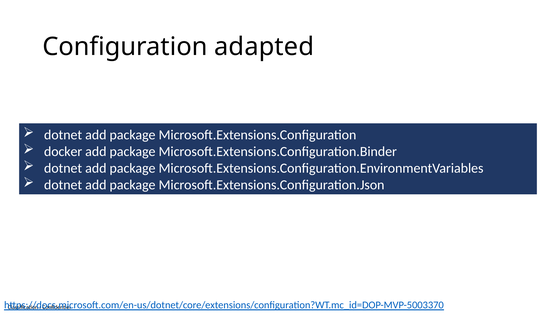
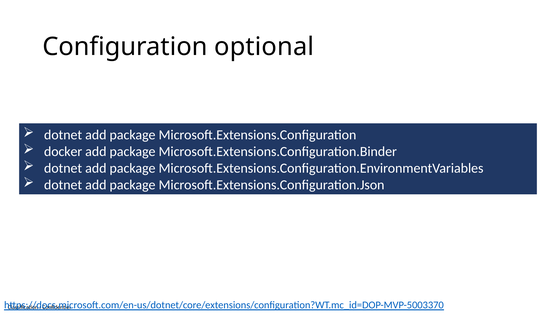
adapted: adapted -> optional
